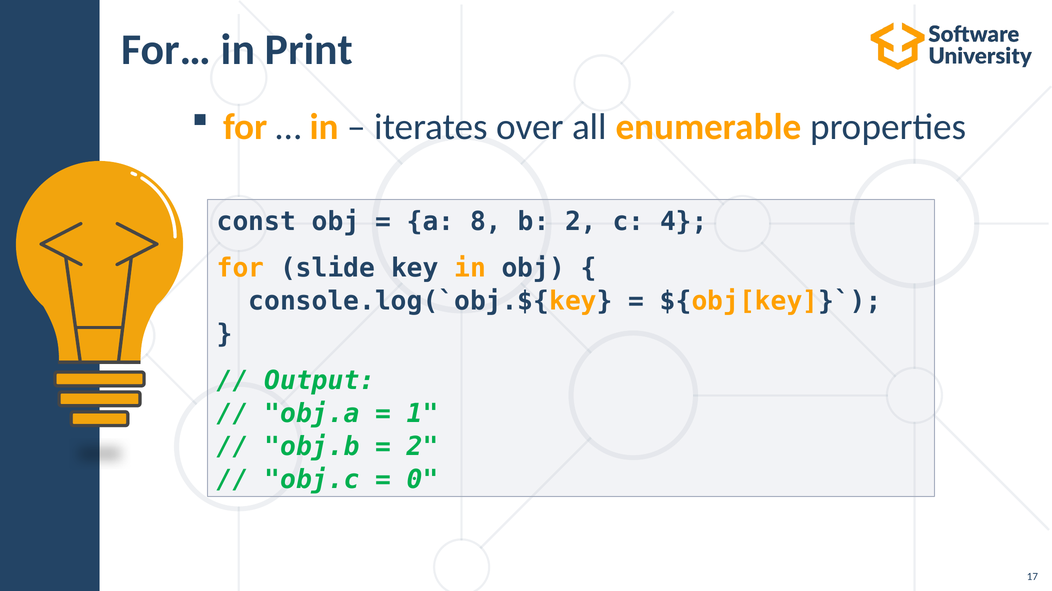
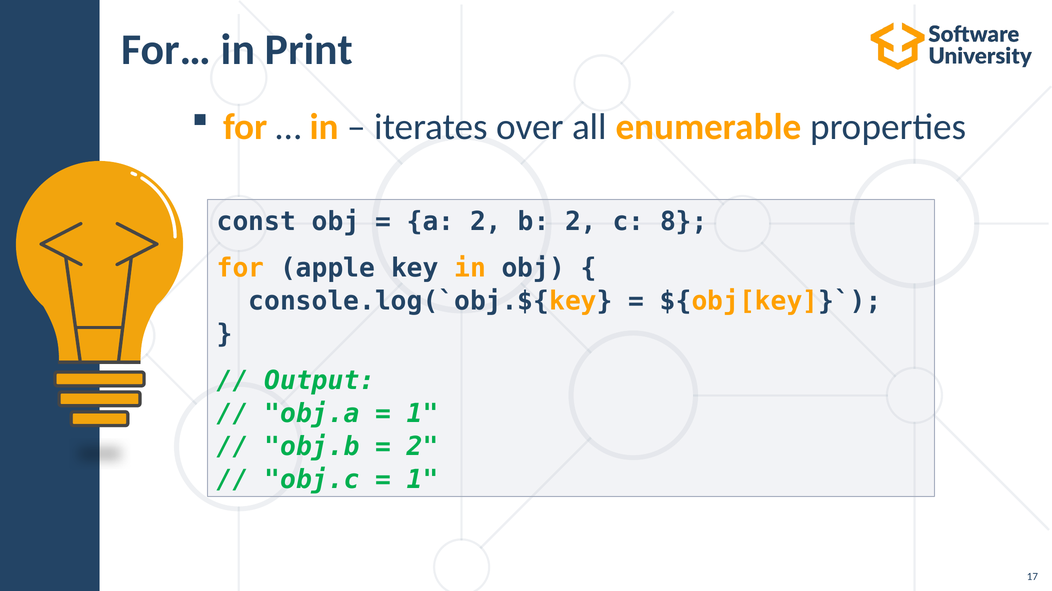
a 8: 8 -> 2
4: 4 -> 8
slide: slide -> apple
0 at (423, 480): 0 -> 1
